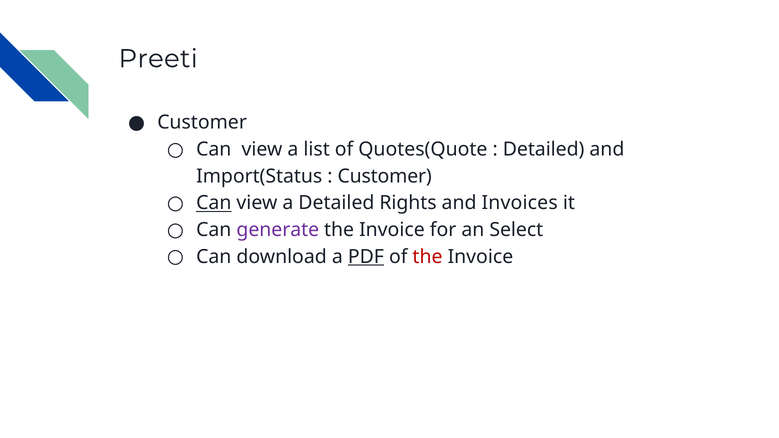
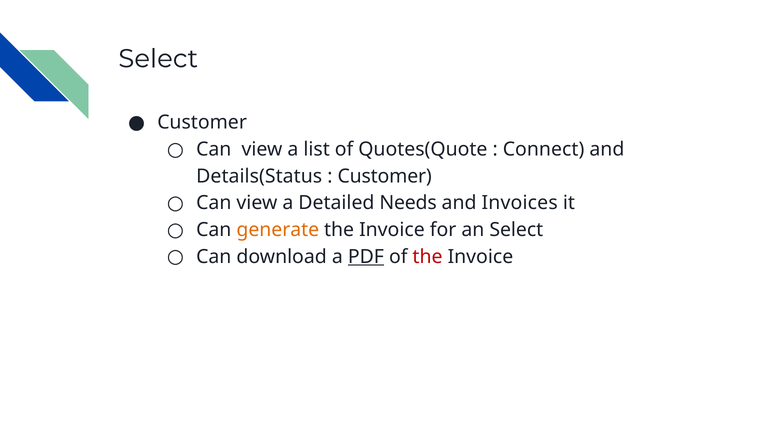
Preeti at (158, 59): Preeti -> Select
Detailed at (544, 149): Detailed -> Connect
Import(Status: Import(Status -> Details(Status
Can at (214, 203) underline: present -> none
Rights: Rights -> Needs
generate colour: purple -> orange
